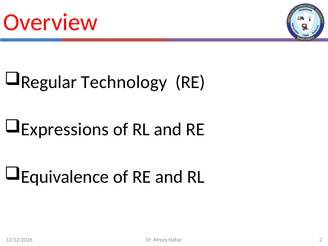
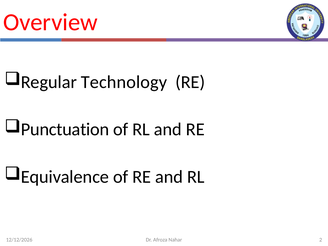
Expressions: Expressions -> Punctuation
